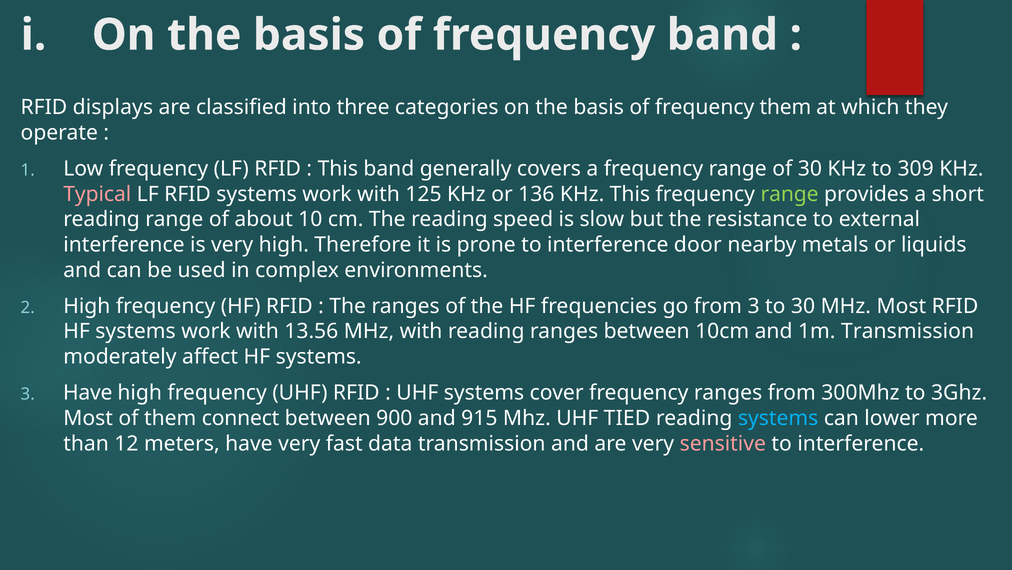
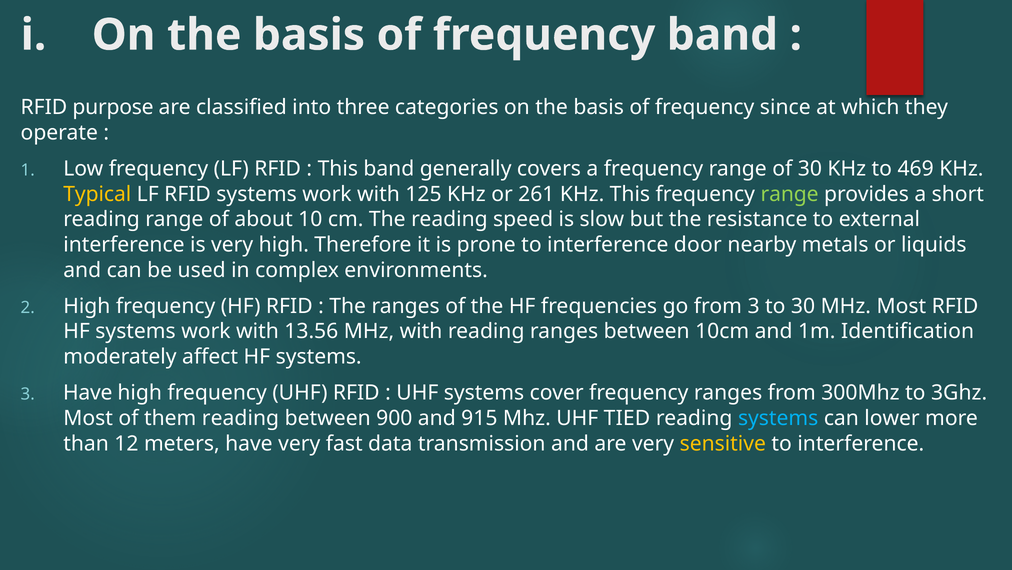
displays: displays -> purpose
frequency them: them -> since
309: 309 -> 469
Typical colour: pink -> yellow
136: 136 -> 261
1m Transmission: Transmission -> Identification
them connect: connect -> reading
sensitive colour: pink -> yellow
